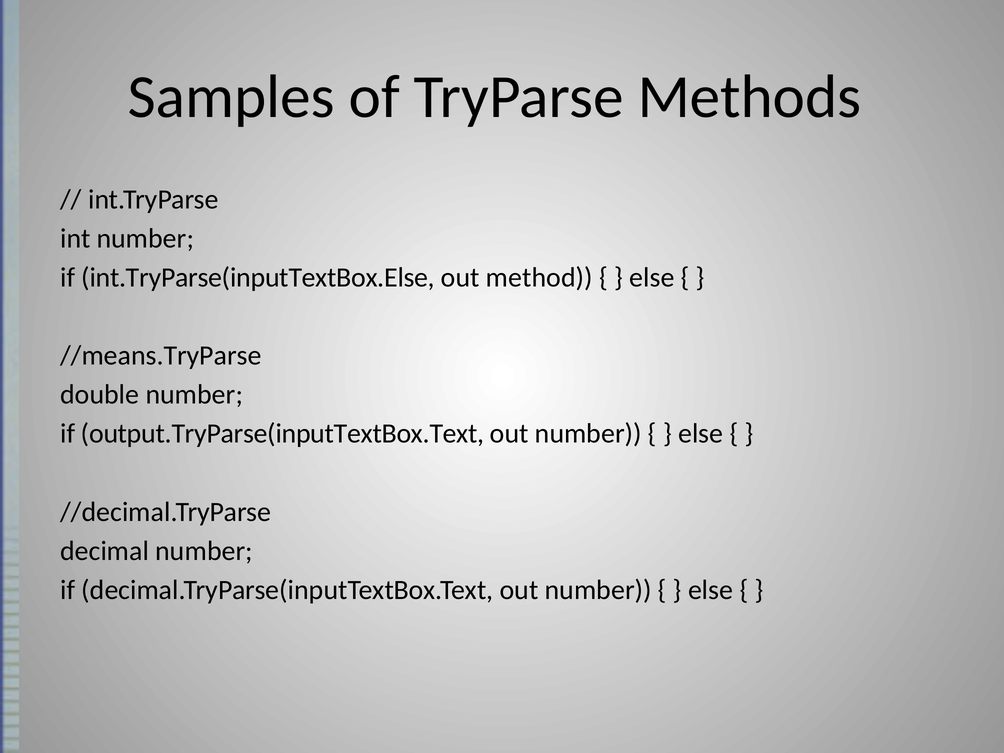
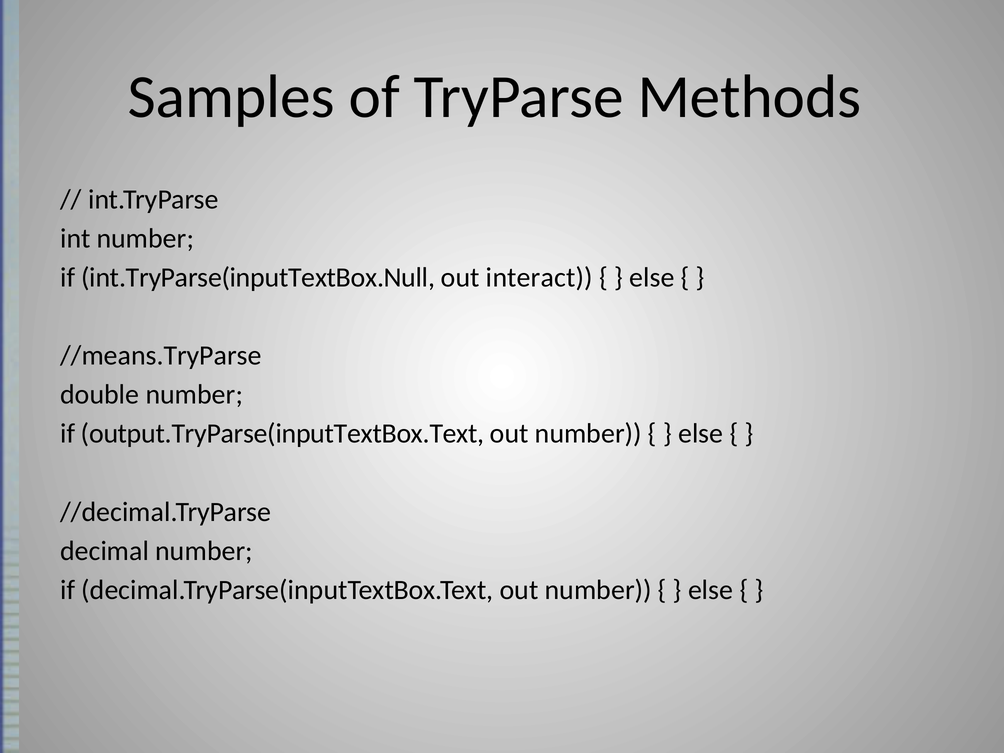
int.TryParse(inputTextBox.Else: int.TryParse(inputTextBox.Else -> int.TryParse(inputTextBox.Null
method: method -> interact
